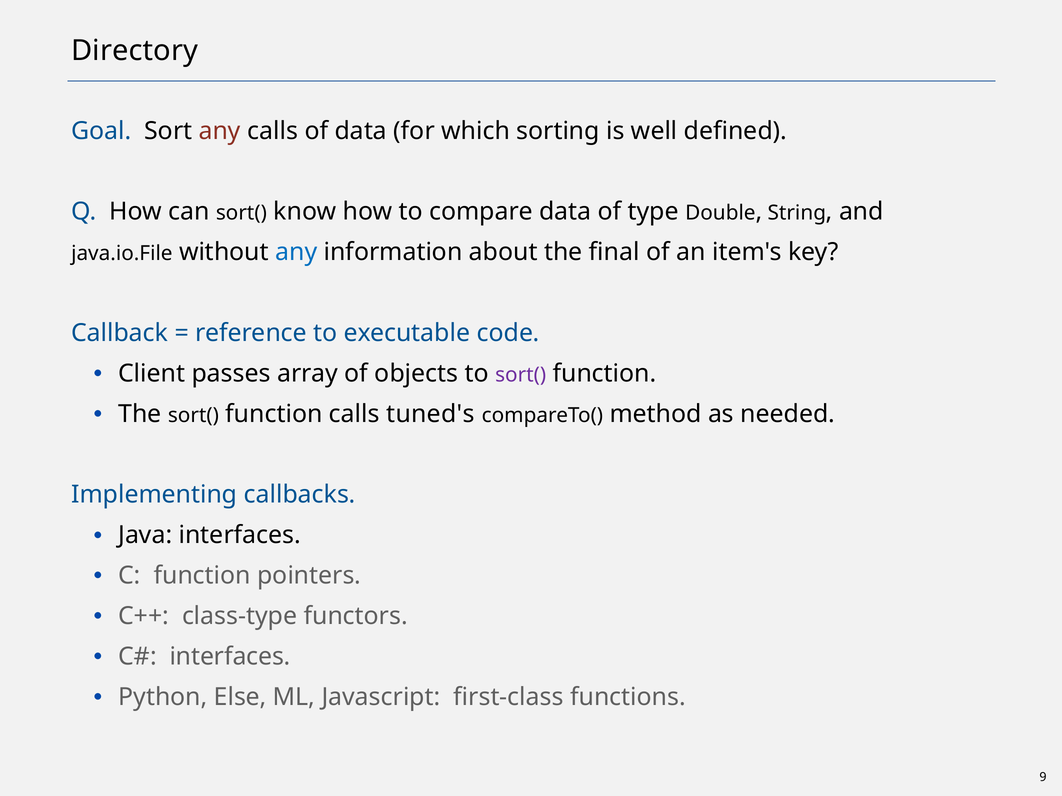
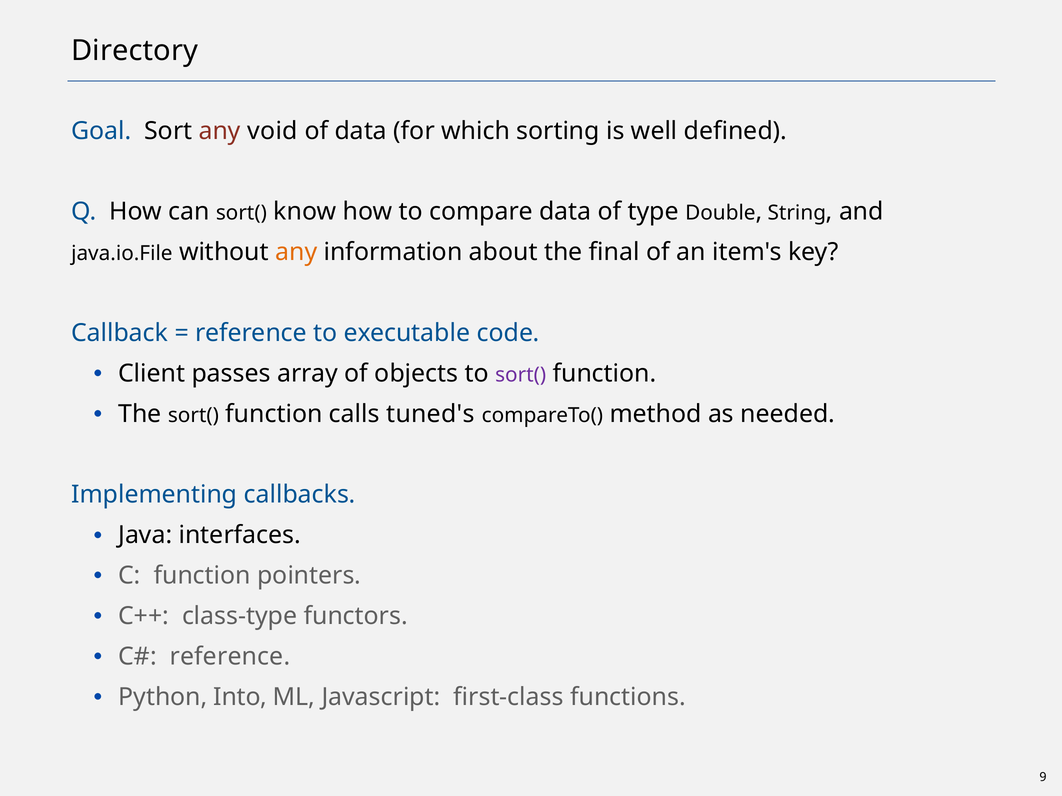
any calls: calls -> void
any at (296, 252) colour: blue -> orange
interfaces at (230, 657): interfaces -> reference
Else: Else -> Into
